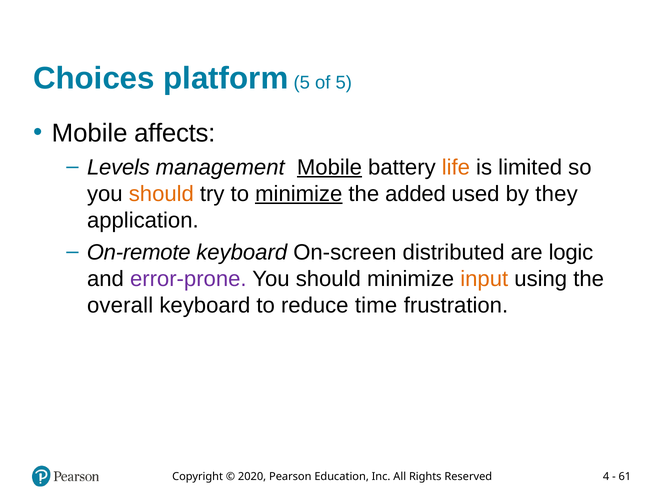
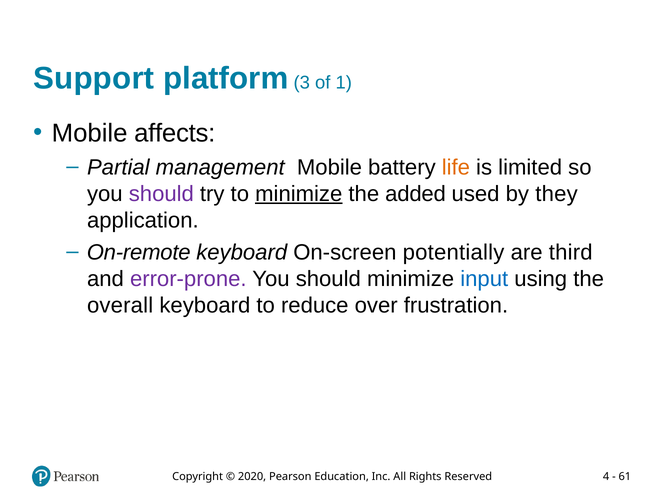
Choices: Choices -> Support
platform 5: 5 -> 3
of 5: 5 -> 1
Levels: Levels -> Partial
Mobile at (329, 167) underline: present -> none
should at (161, 194) colour: orange -> purple
distributed: distributed -> potentially
logic: logic -> third
input colour: orange -> blue
time: time -> over
